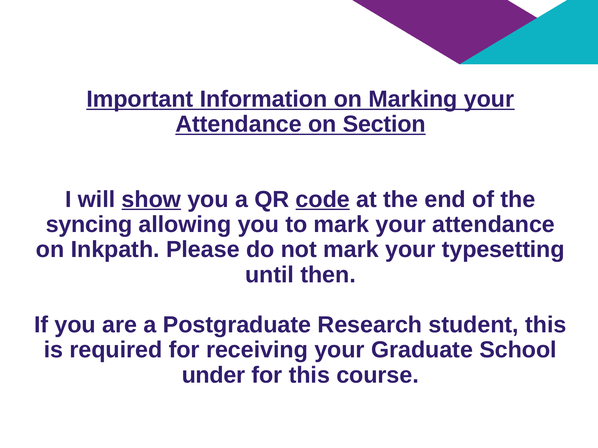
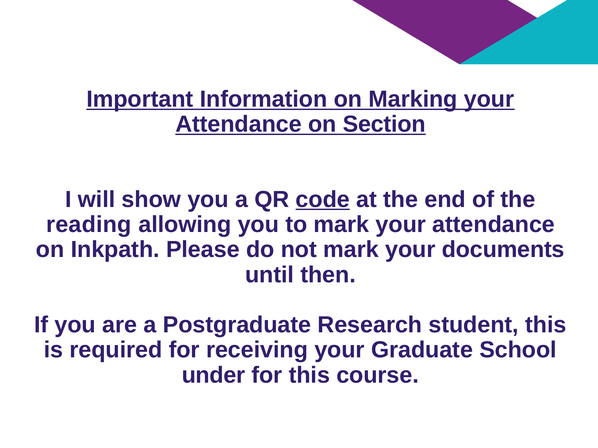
show underline: present -> none
syncing: syncing -> reading
typesetting: typesetting -> documents
